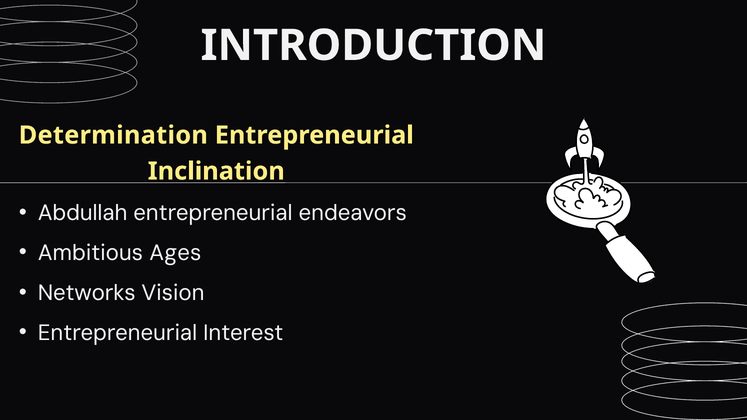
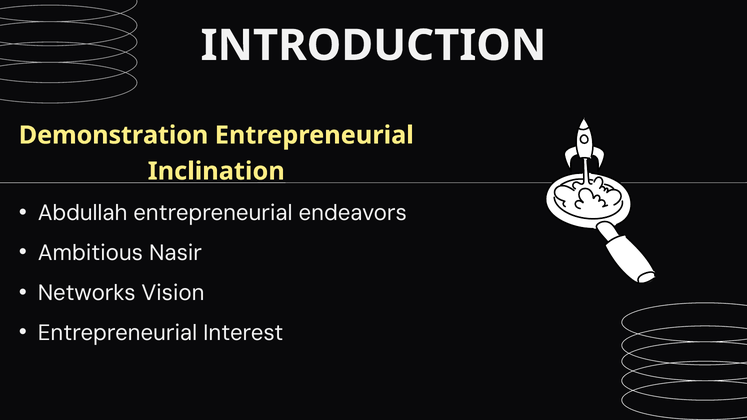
Determination: Determination -> Demonstration
Ages: Ages -> Nasir
